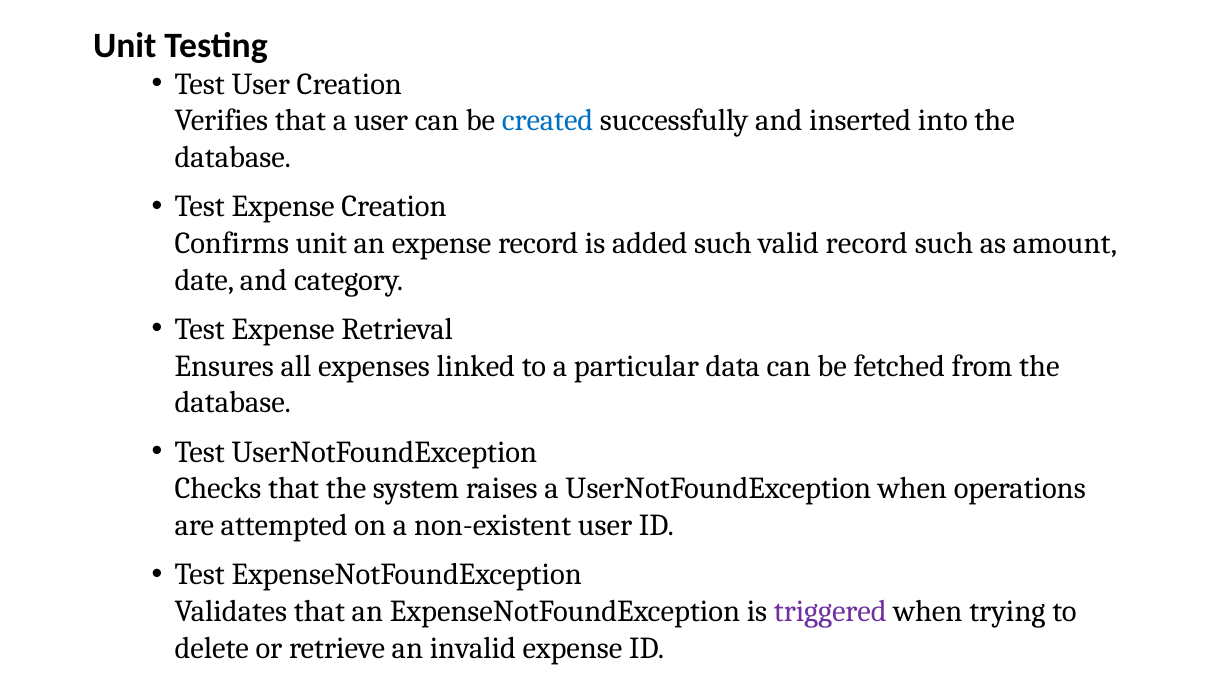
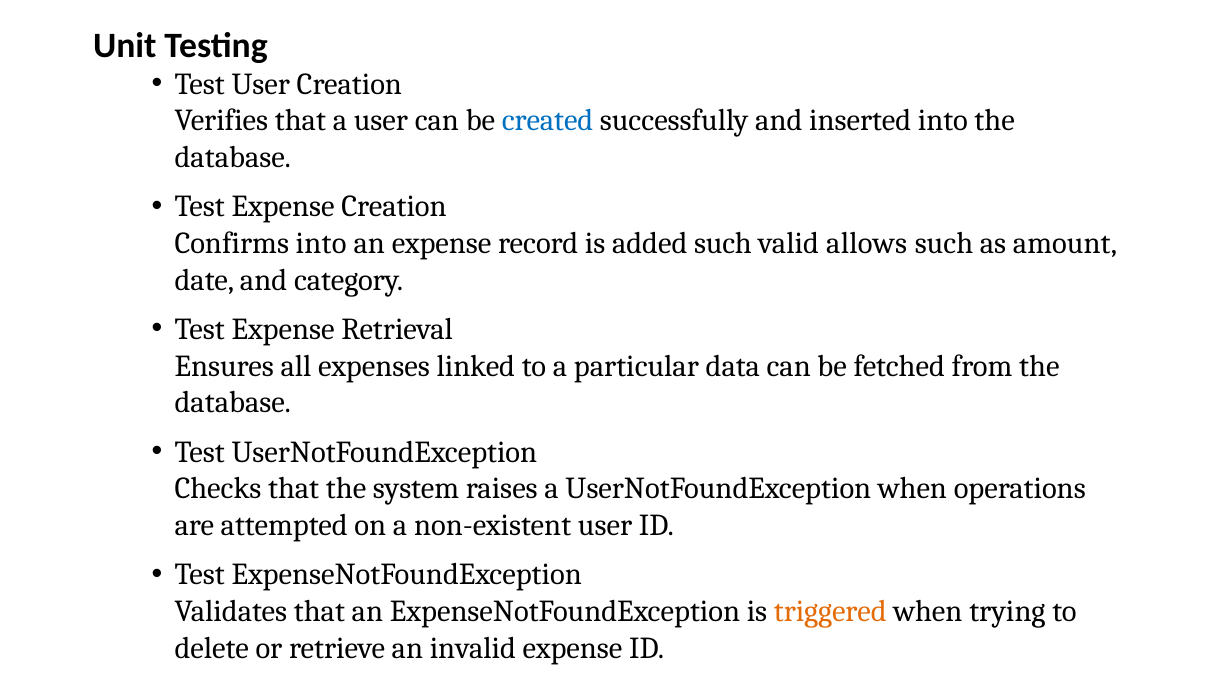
Confirms unit: unit -> into
valid record: record -> allows
triggered colour: purple -> orange
